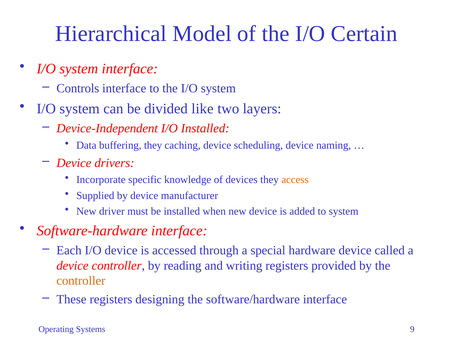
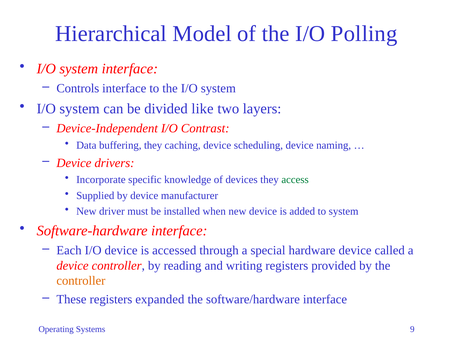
Certain: Certain -> Polling
I/O Installed: Installed -> Contrast
access colour: orange -> green
designing: designing -> expanded
